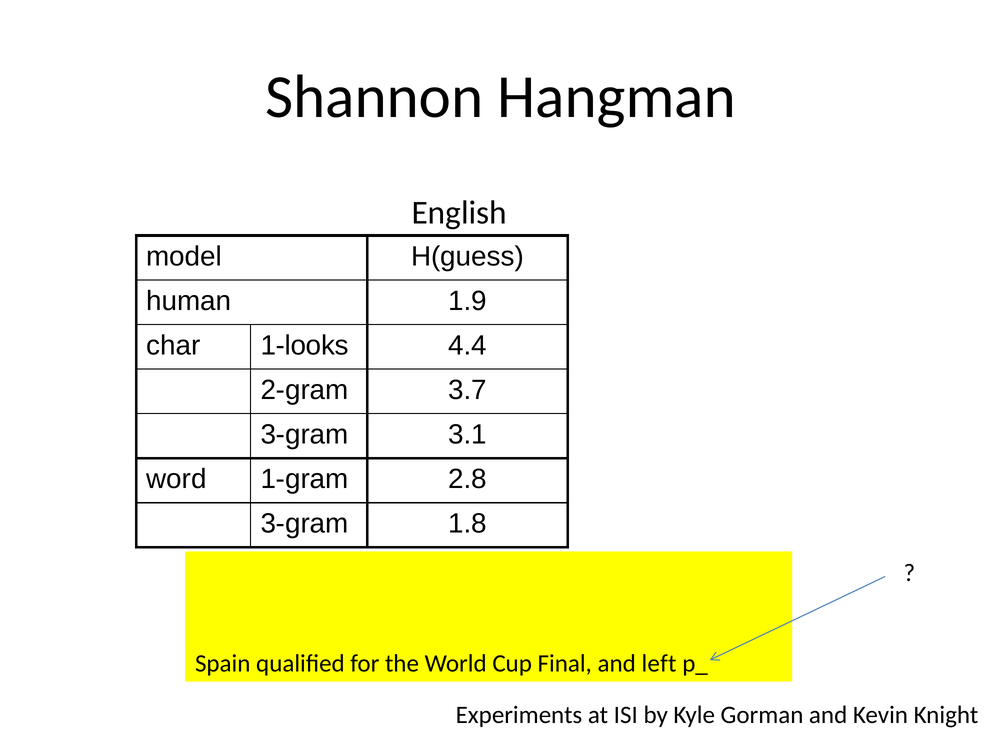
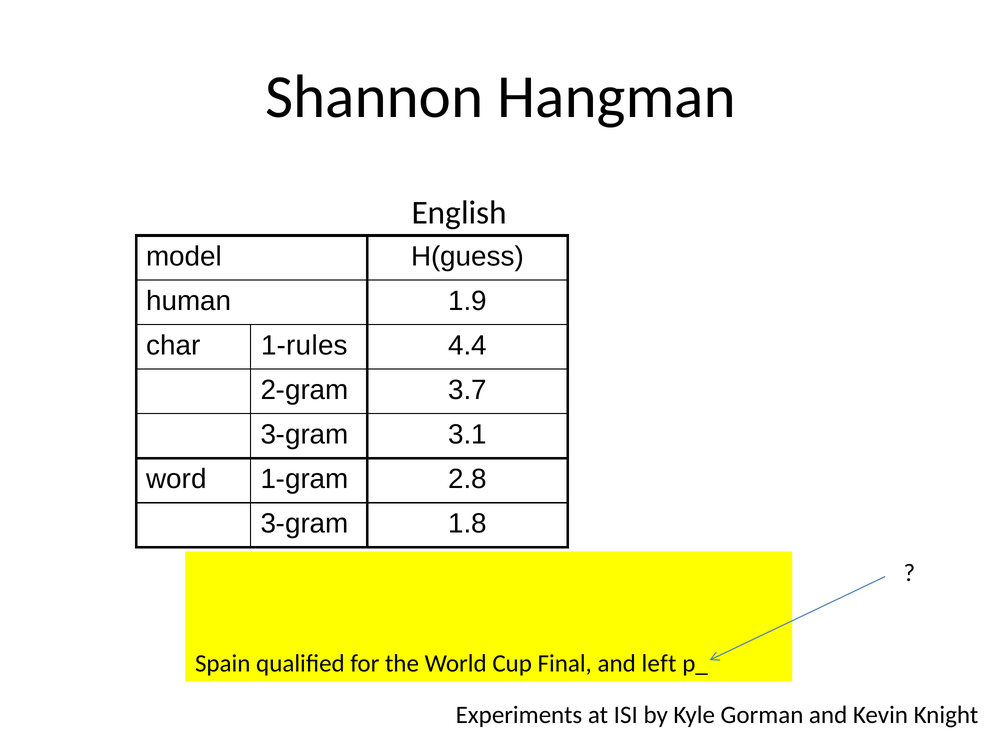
1-looks: 1-looks -> 1-rules
